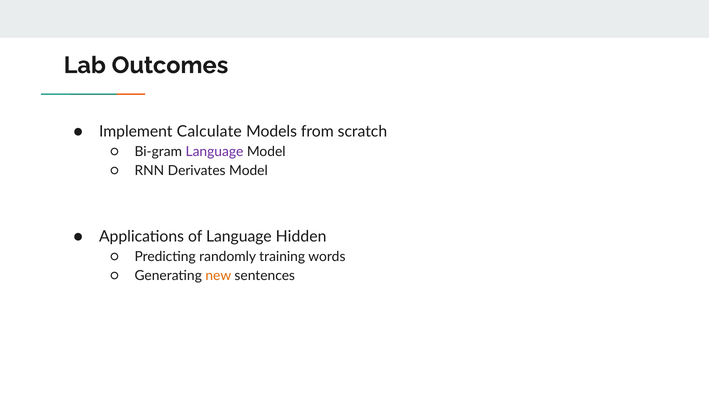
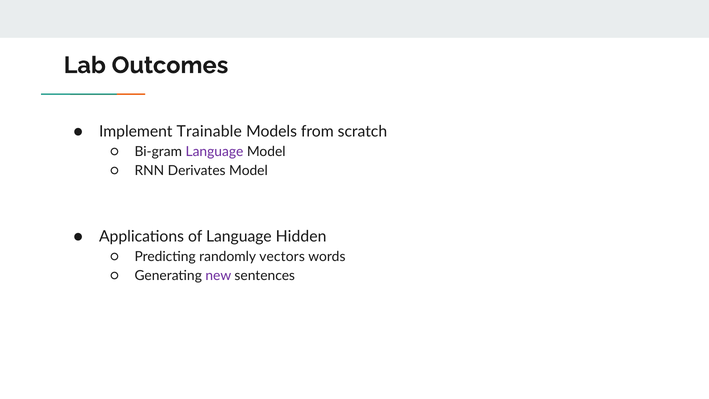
Calculate: Calculate -> Trainable
training: training -> vectors
new colour: orange -> purple
